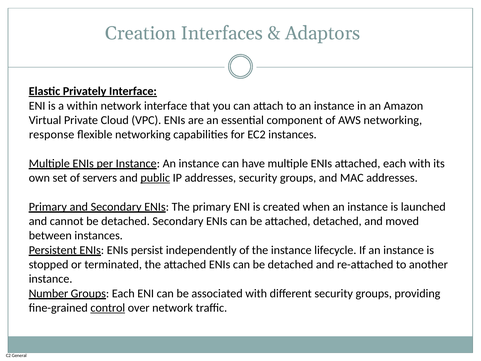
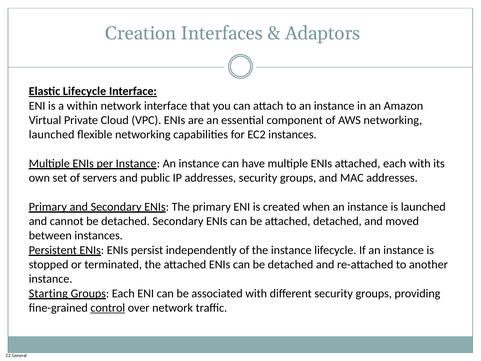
Elastic Privately: Privately -> Lifecycle
response at (52, 134): response -> launched
public underline: present -> none
Number: Number -> Starting
